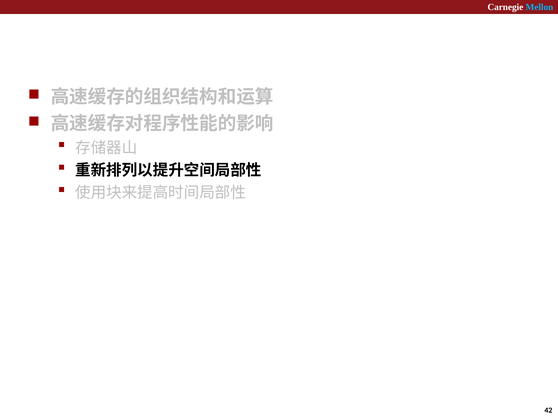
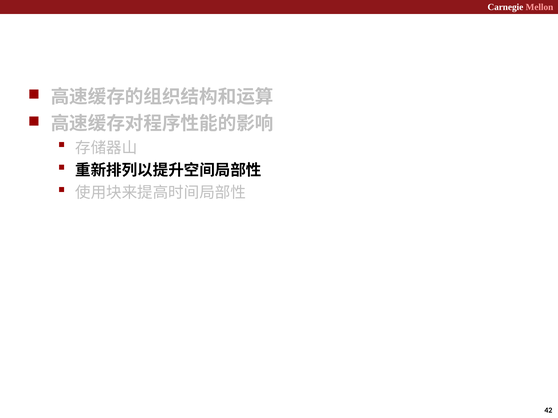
Mellon colour: light blue -> pink
